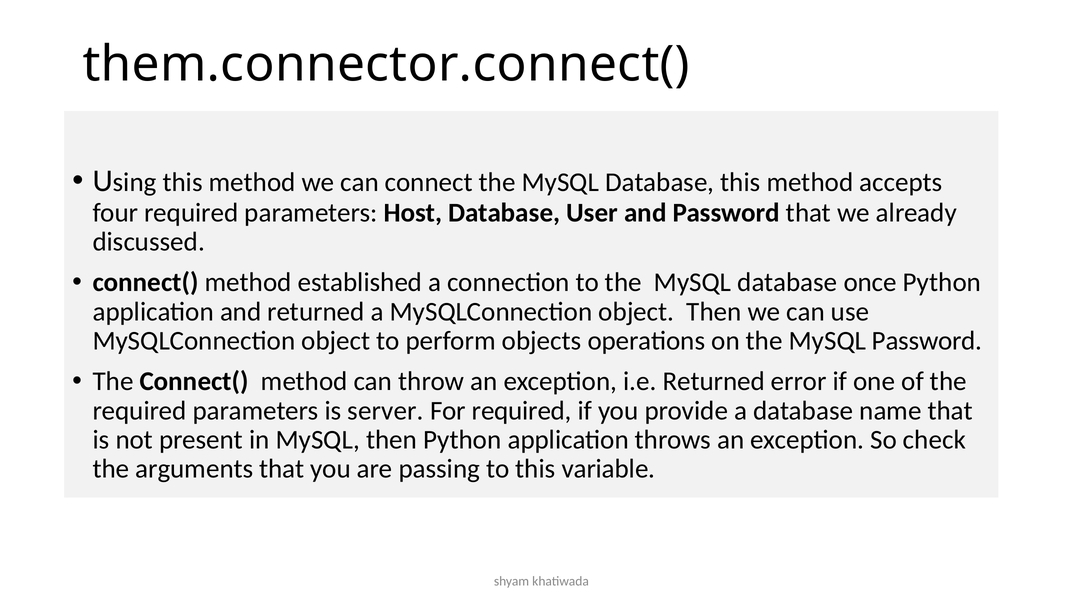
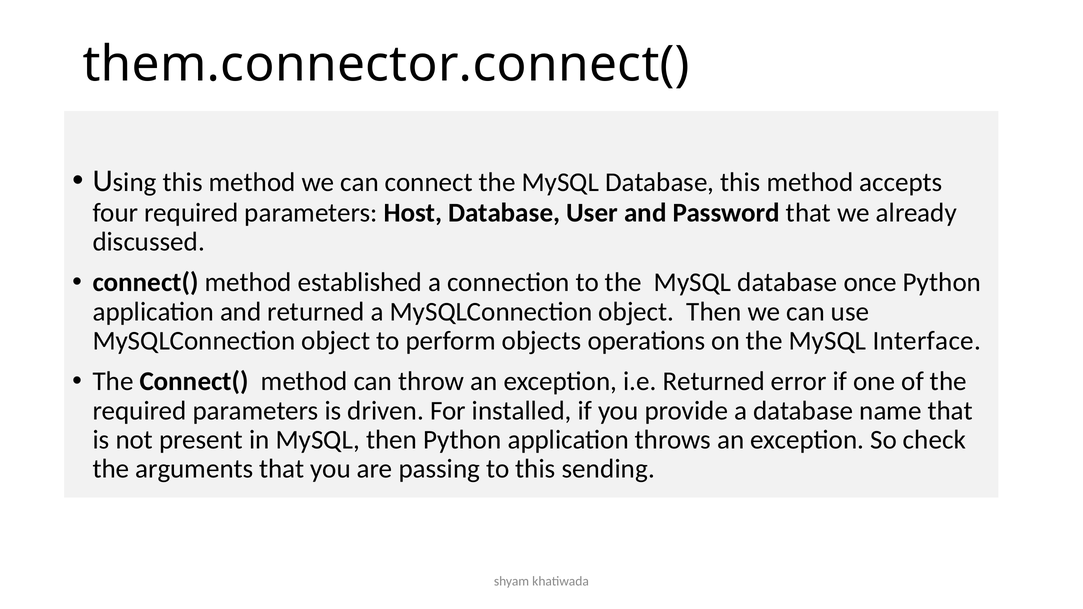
MySQL Password: Password -> Interface
server: server -> driven
For required: required -> installed
variable: variable -> sending
